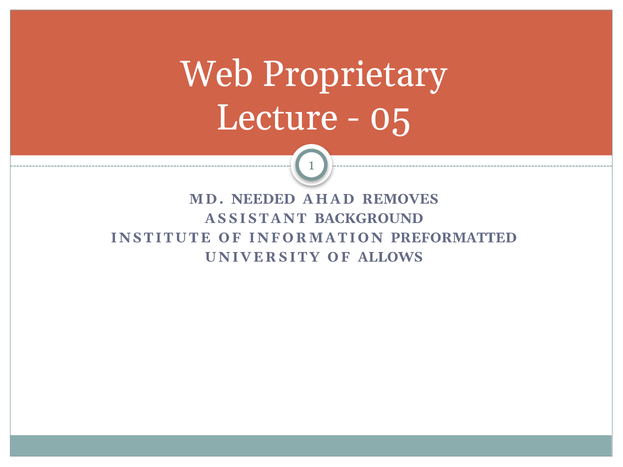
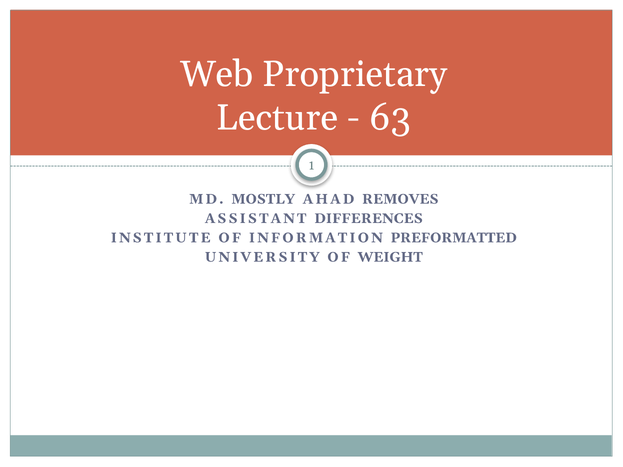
05: 05 -> 63
NEEDED: NEEDED -> MOSTLY
BACKGROUND: BACKGROUND -> DIFFERENCES
ALLOWS: ALLOWS -> WEIGHT
